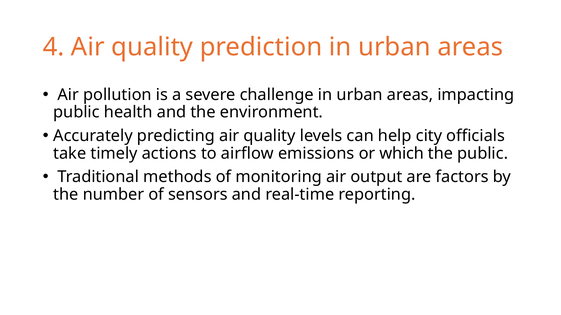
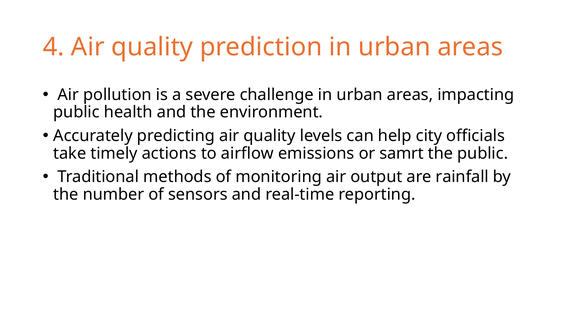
which: which -> samrt
factors: factors -> rainfall
